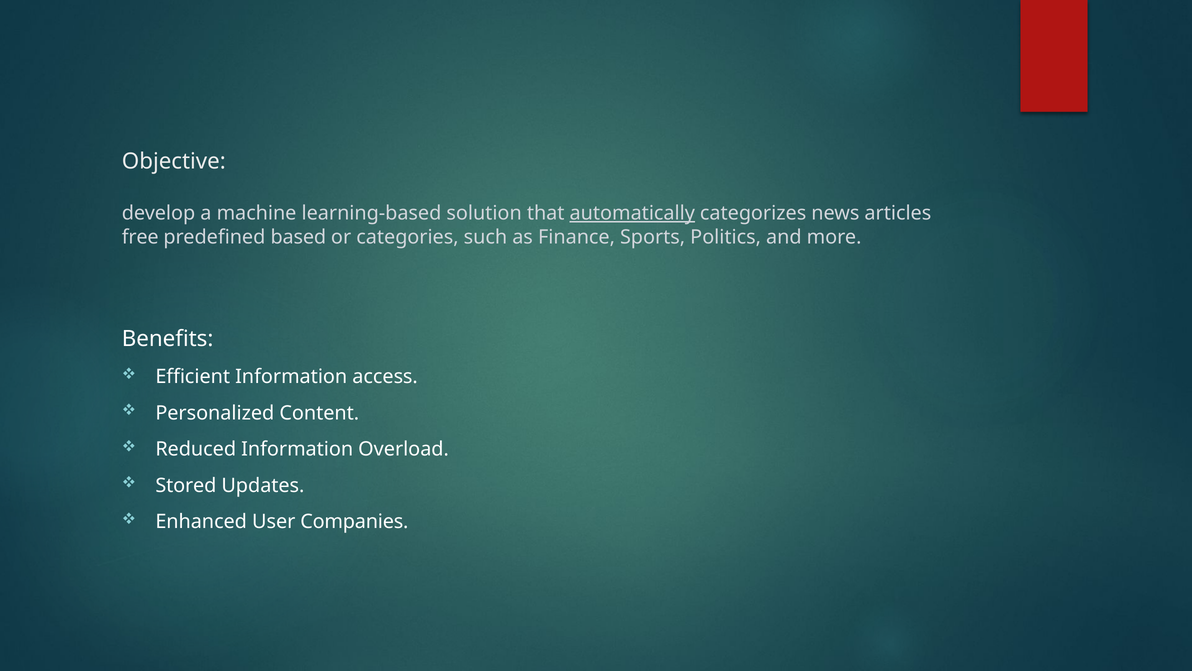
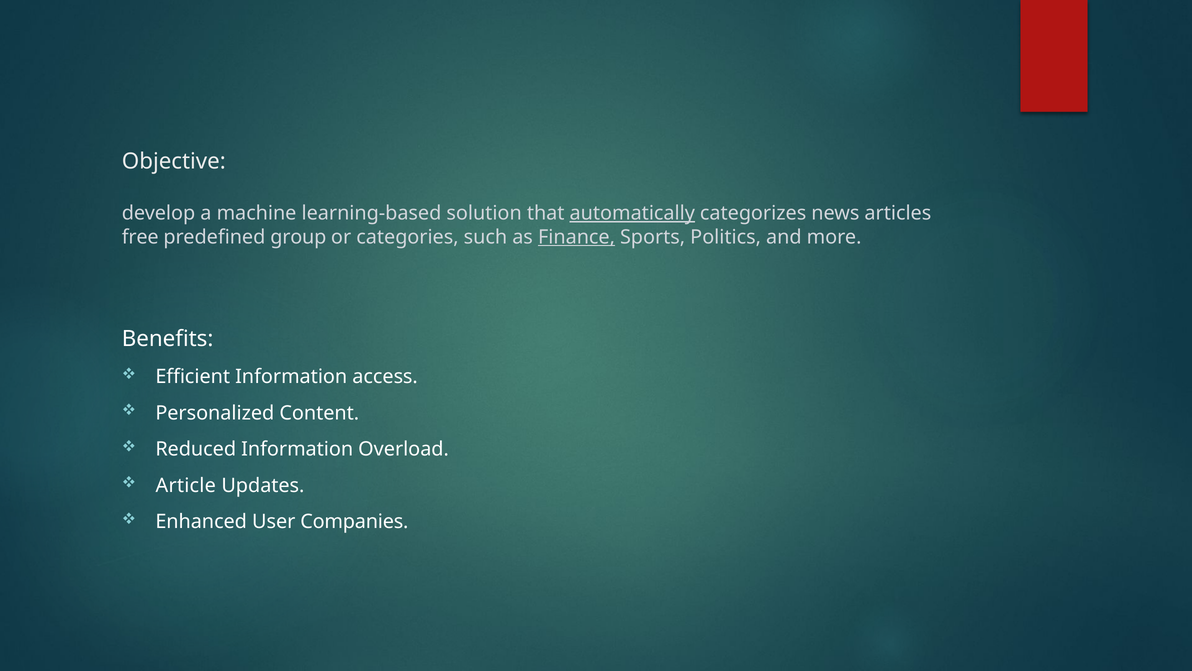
based: based -> group
Finance underline: none -> present
Stored: Stored -> Article
